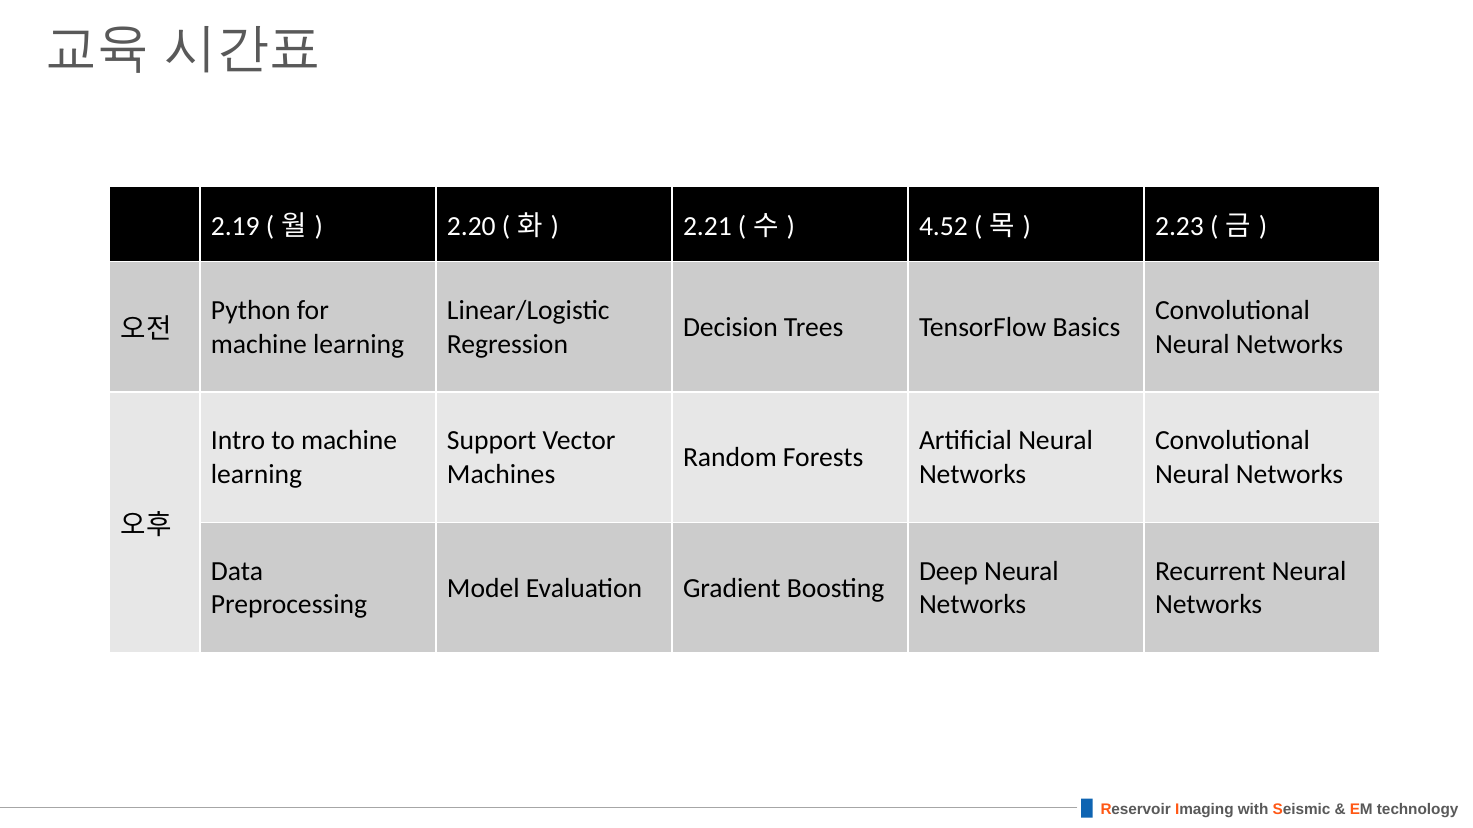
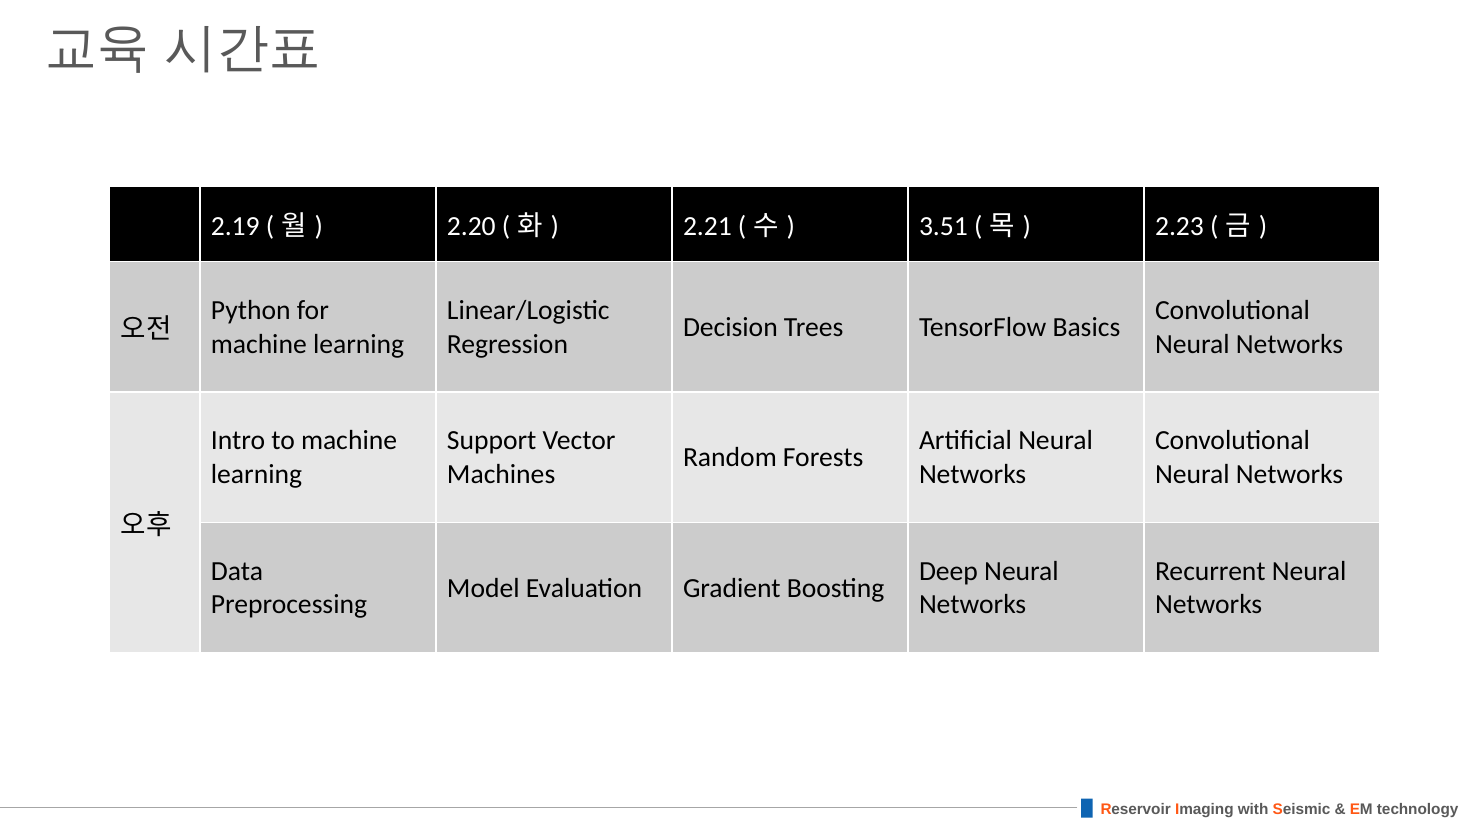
4.52: 4.52 -> 3.51
